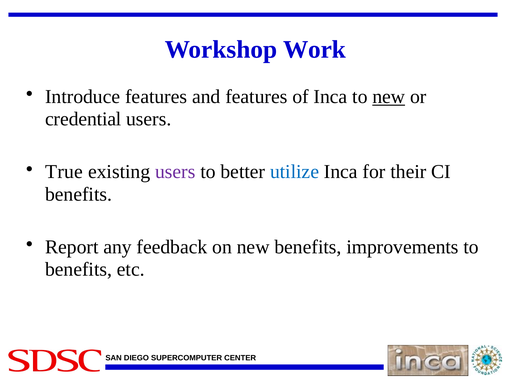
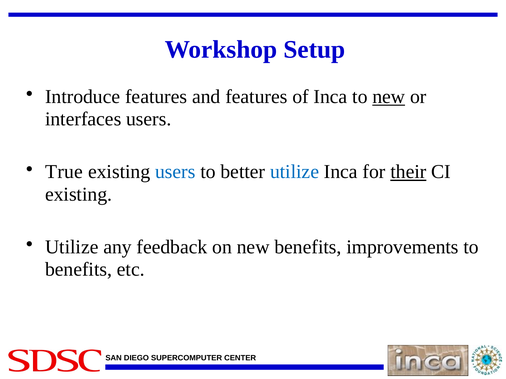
Work: Work -> Setup
credential: credential -> interfaces
users at (175, 172) colour: purple -> blue
their underline: none -> present
benefits at (79, 195): benefits -> existing
Report at (72, 247): Report -> Utilize
